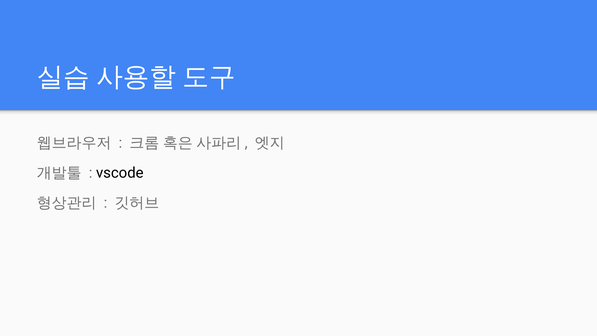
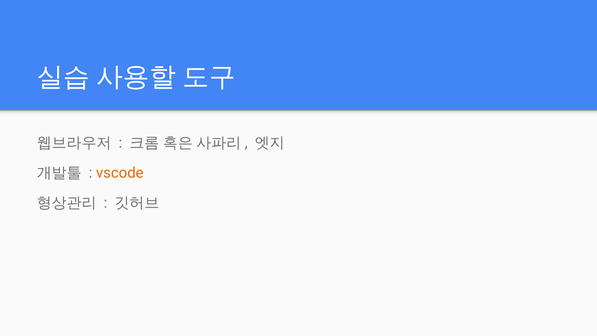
vscode colour: black -> orange
